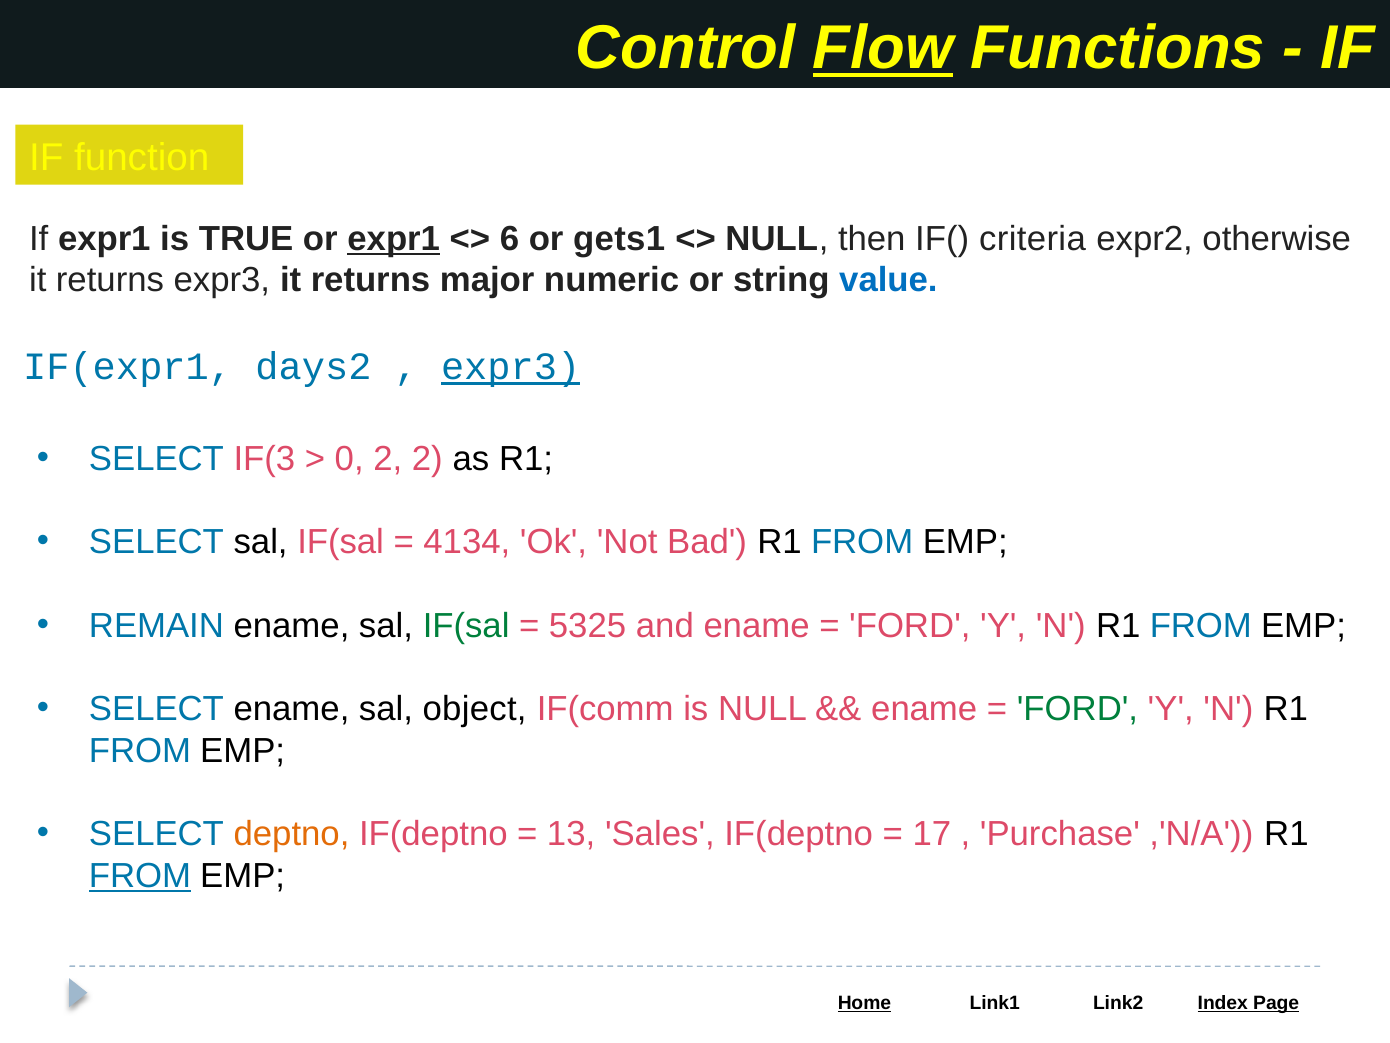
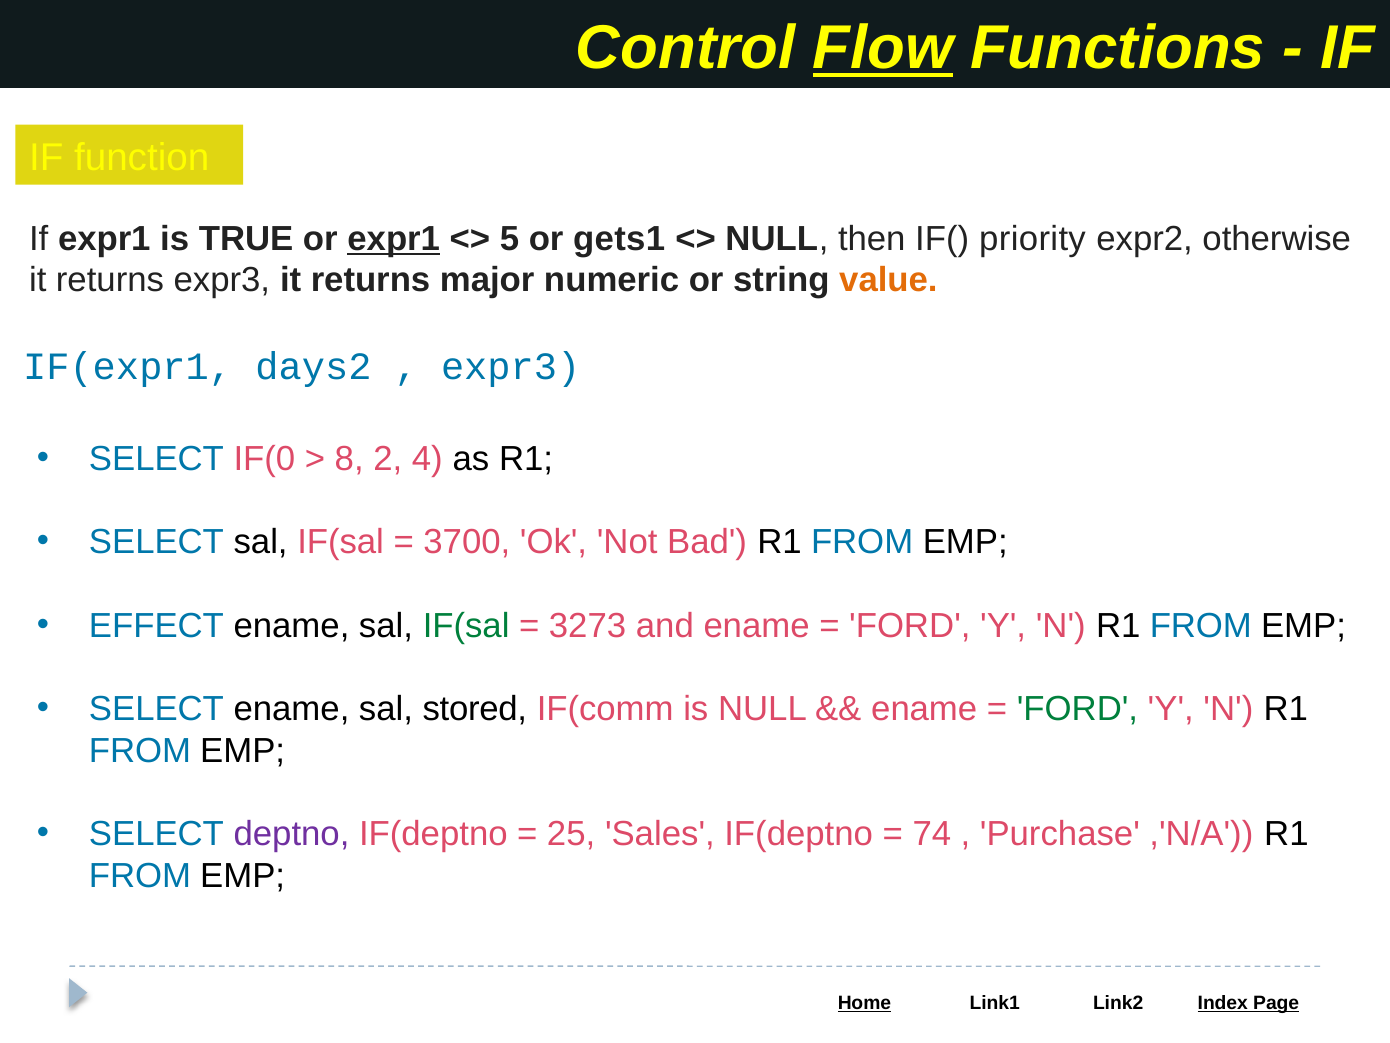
6: 6 -> 5
criteria: criteria -> priority
value colour: blue -> orange
expr3 at (511, 367) underline: present -> none
IF(3: IF(3 -> IF(0
0: 0 -> 8
2 2: 2 -> 4
4134: 4134 -> 3700
REMAIN: REMAIN -> EFFECT
5325: 5325 -> 3273
object: object -> stored
deptno colour: orange -> purple
13: 13 -> 25
17: 17 -> 74
FROM at (140, 876) underline: present -> none
